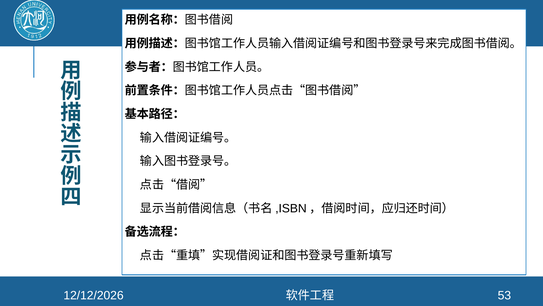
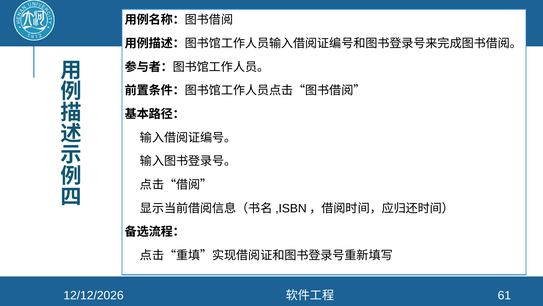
53: 53 -> 61
